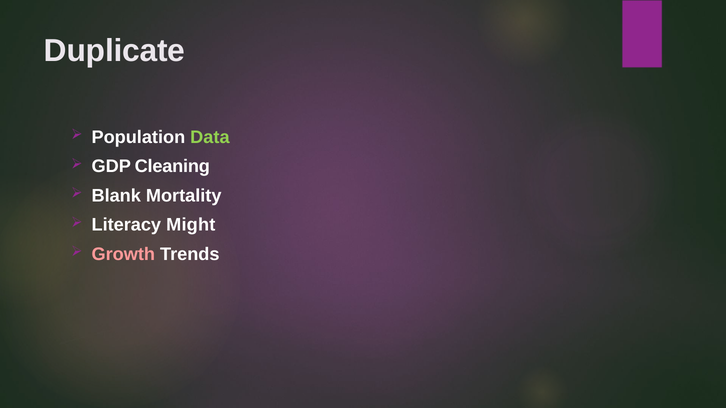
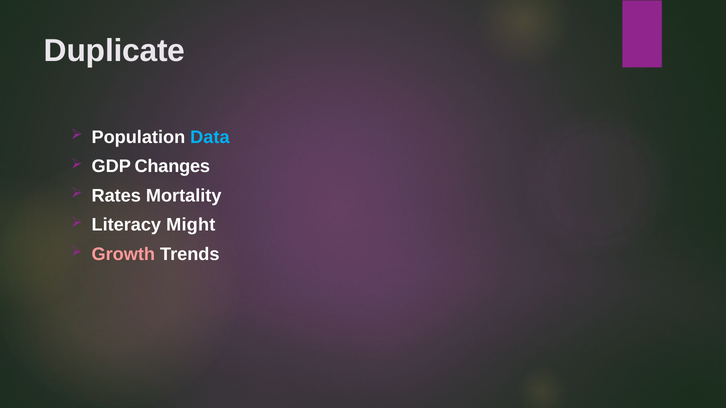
Data colour: light green -> light blue
Cleaning: Cleaning -> Changes
Blank: Blank -> Rates
